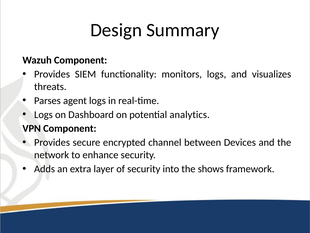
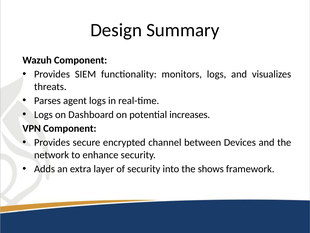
analytics: analytics -> increases
